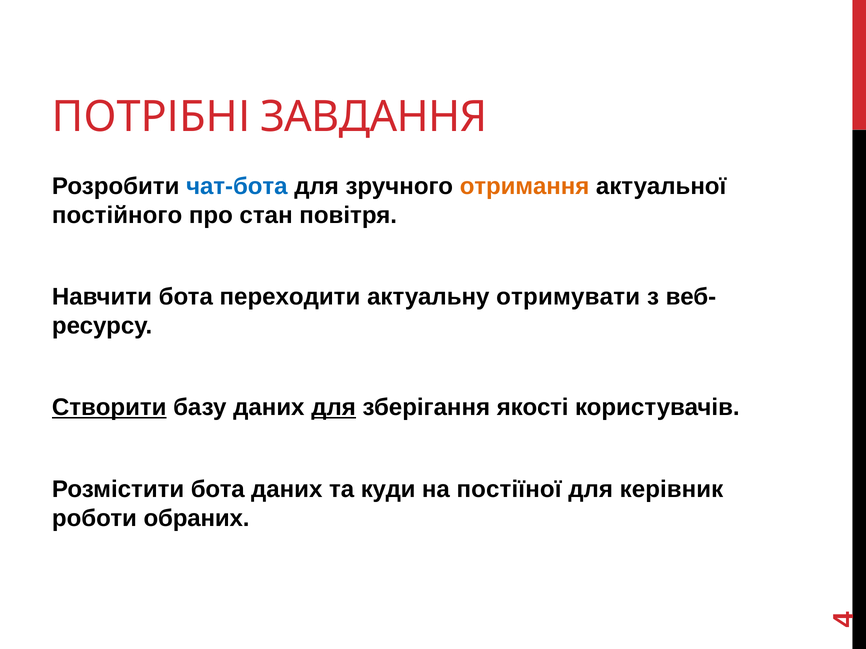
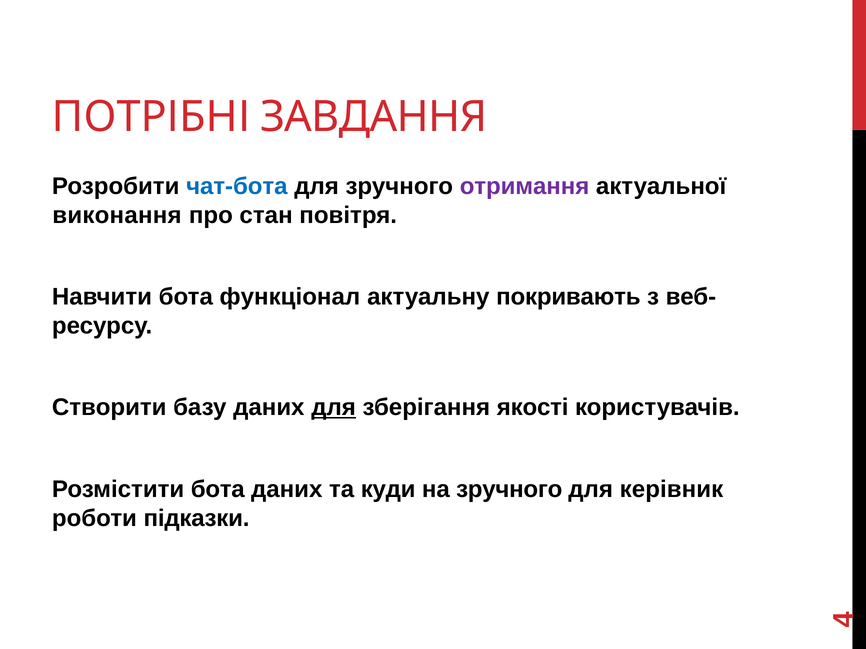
отримання colour: orange -> purple
постійного: постійного -> виконання
переходити: переходити -> функціонал
отримувати: отримувати -> покривають
Створити underline: present -> none
на постіїної: постіїної -> зручного
обраних: обраних -> підказки
